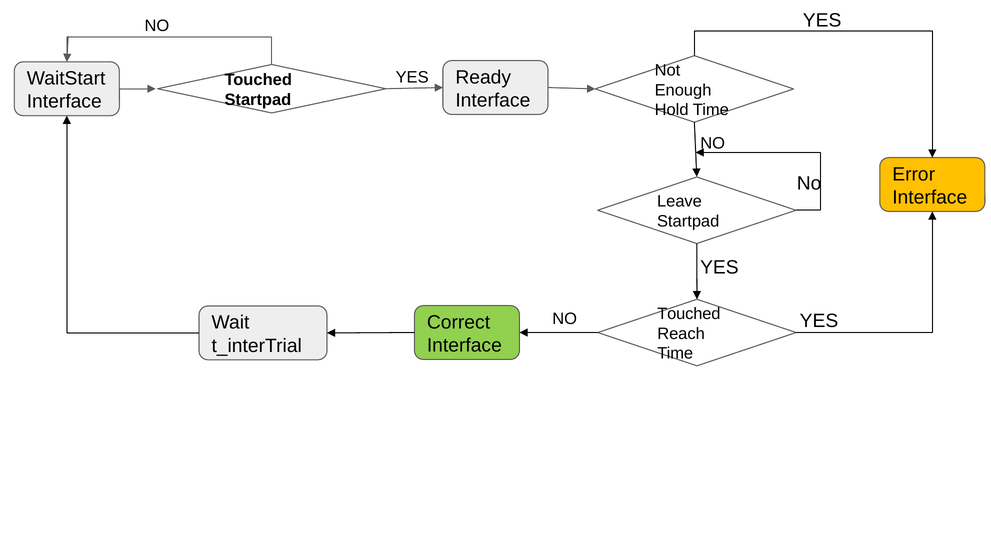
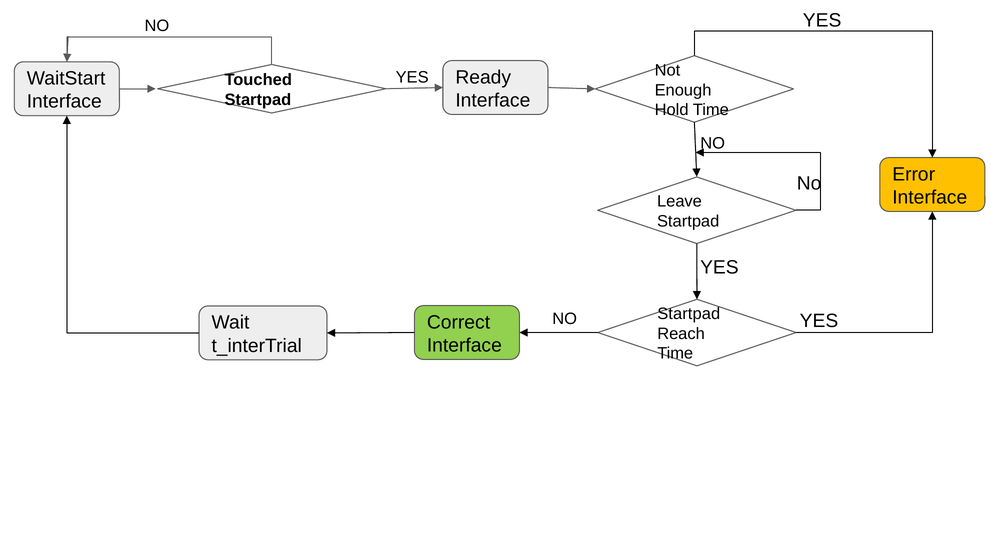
Touched at (689, 314): Touched -> Startpad
